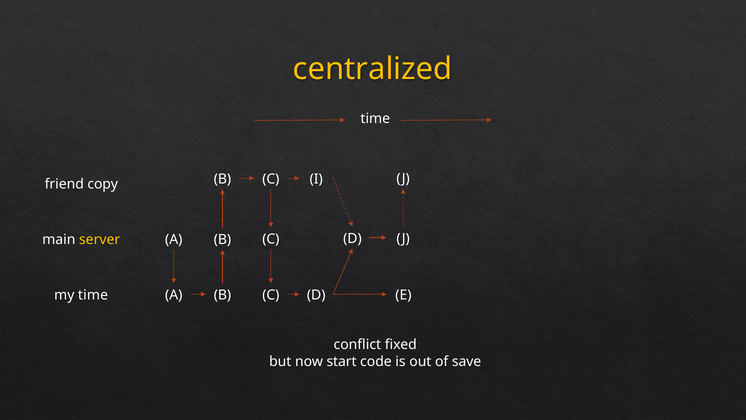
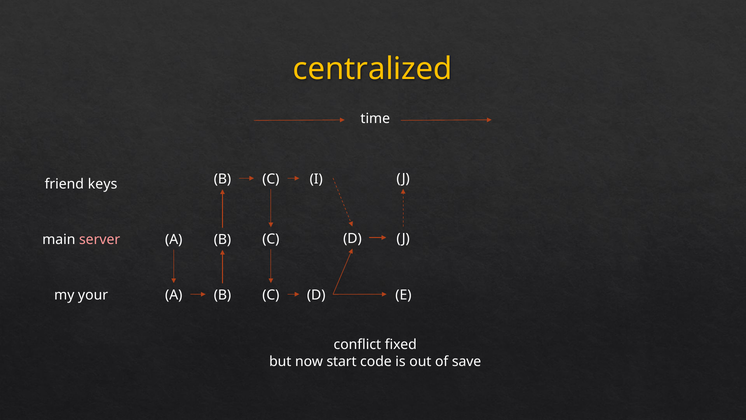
copy: copy -> keys
server colour: yellow -> pink
my time: time -> your
